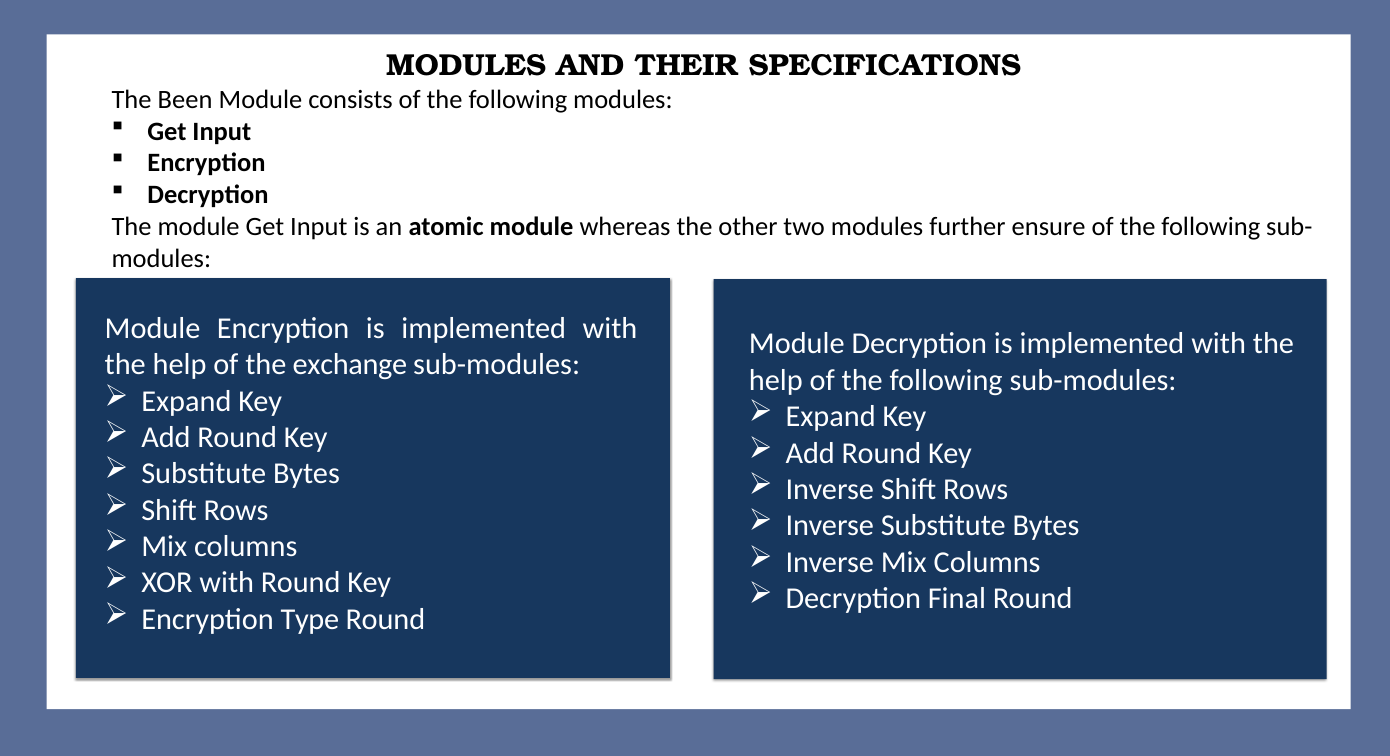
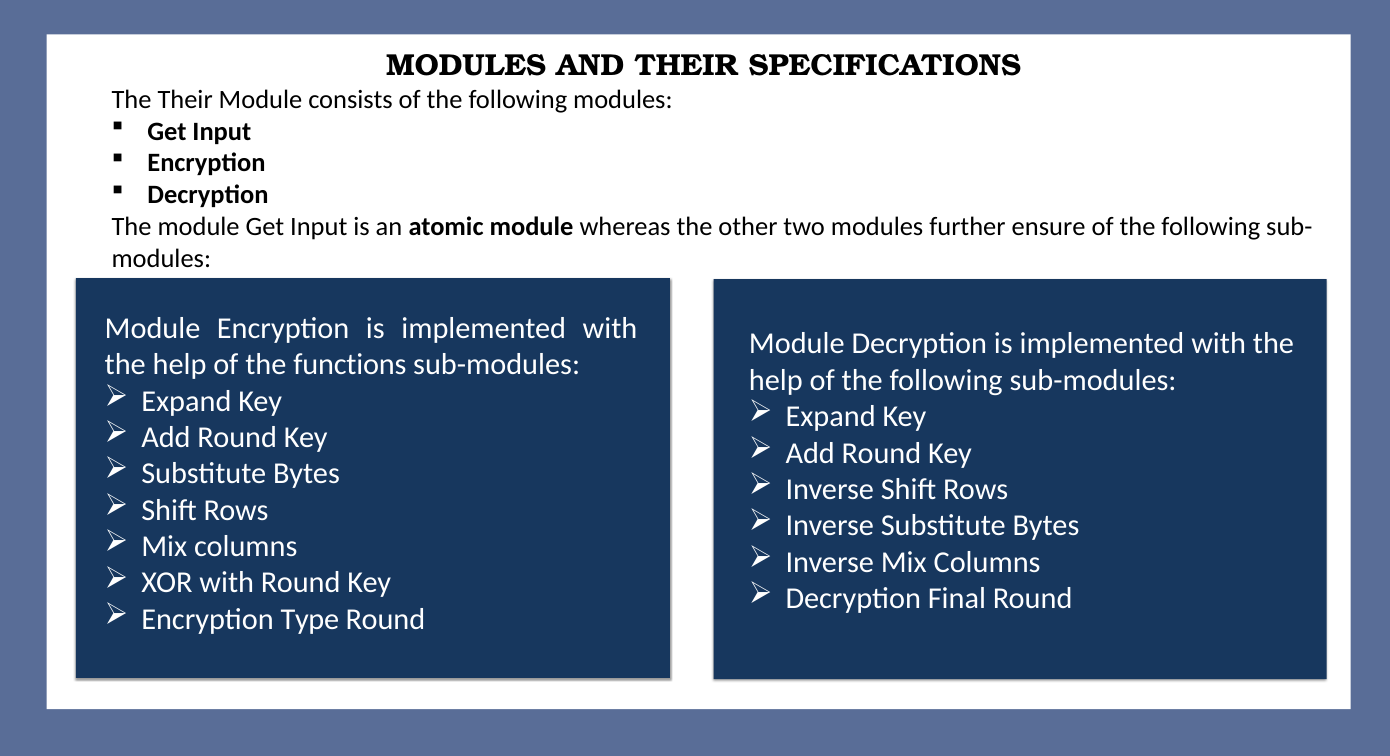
The Been: Been -> Their
exchange: exchange -> functions
